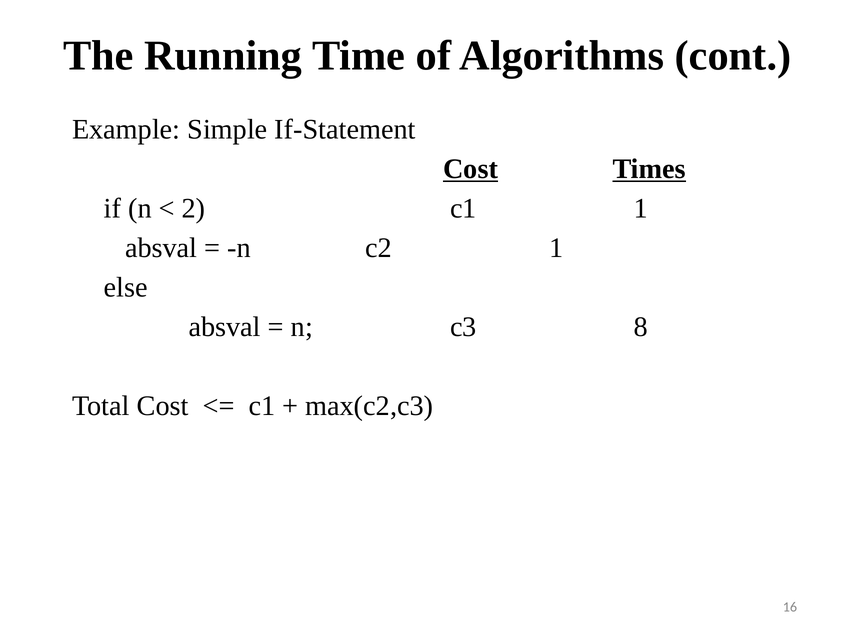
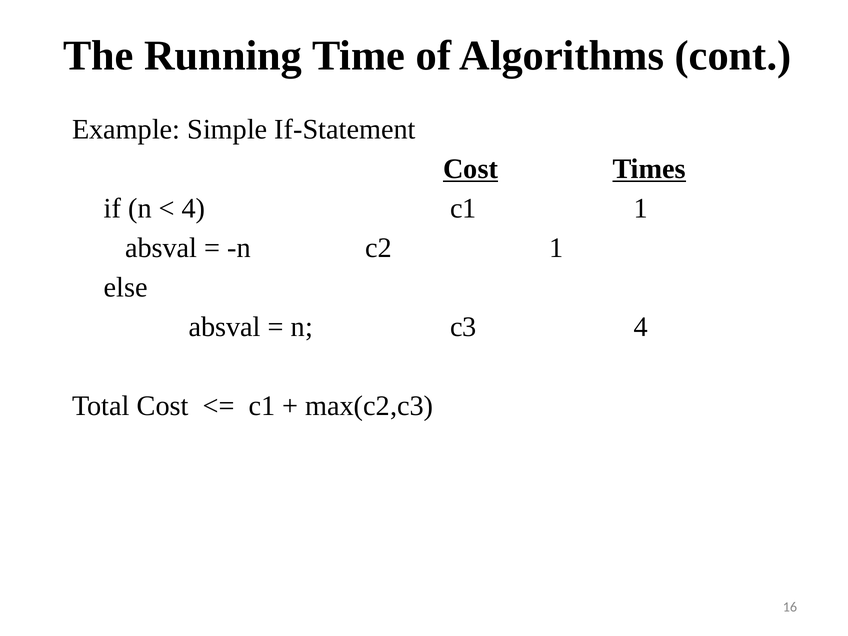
2 at (194, 208): 2 -> 4
c3 8: 8 -> 4
